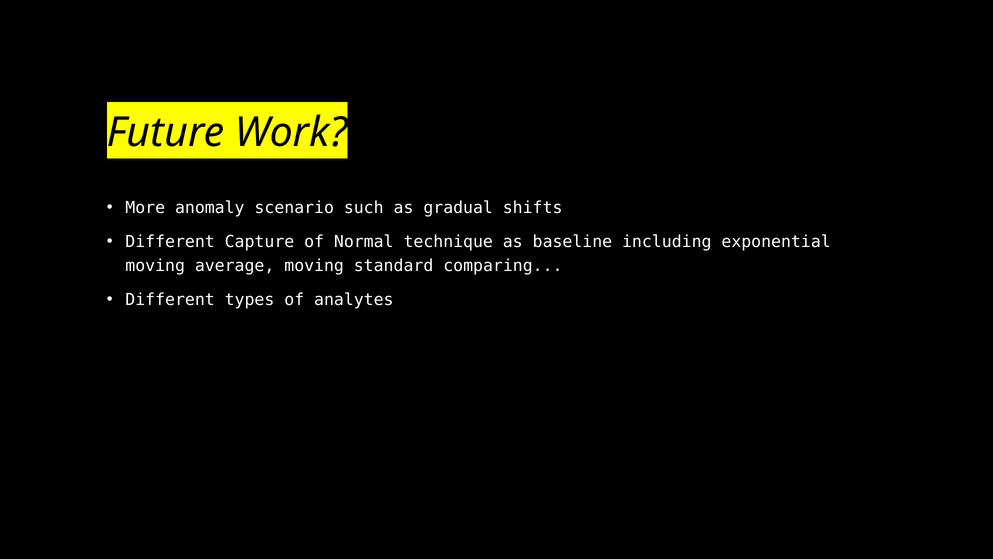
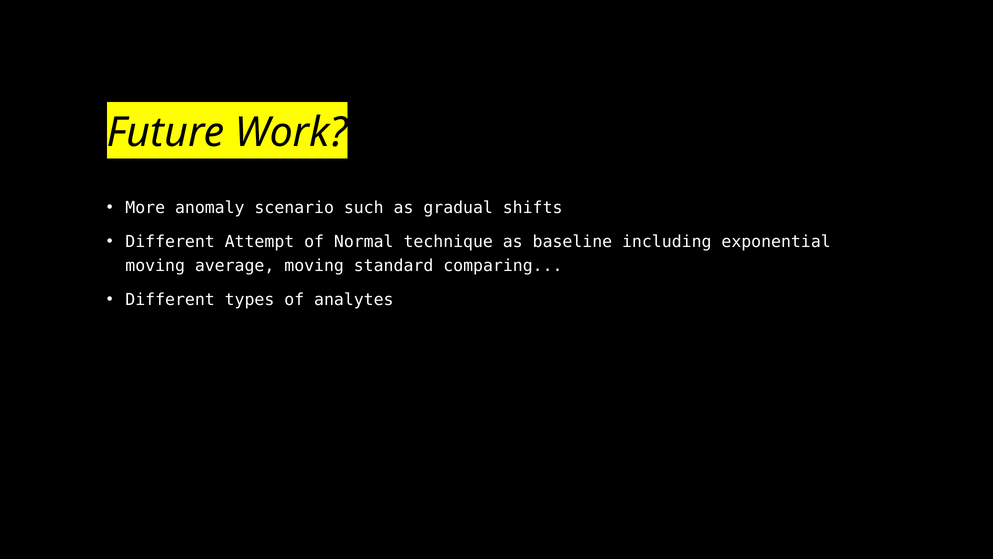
Capture: Capture -> Attempt
